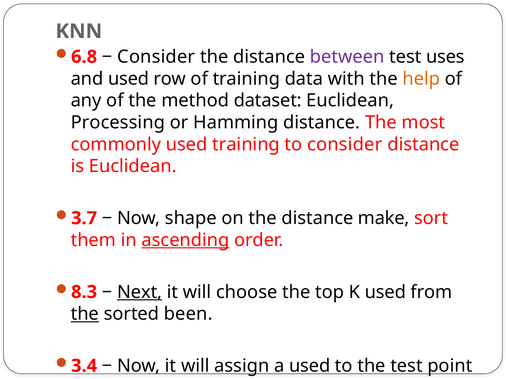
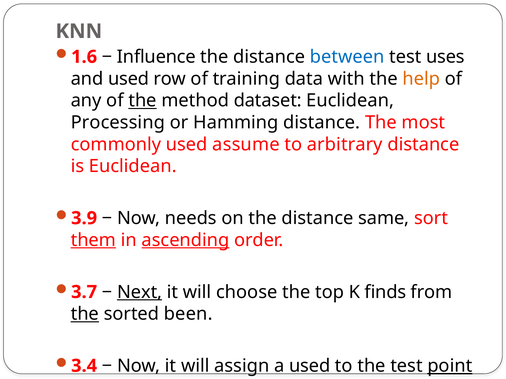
6.8: 6.8 -> 1.6
Consider at (156, 57): Consider -> Influence
between colour: purple -> blue
the at (143, 101) underline: none -> present
used training: training -> assume
to consider: consider -> arbitrary
3.7: 3.7 -> 3.9
shape: shape -> needs
make: make -> same
them underline: none -> present
8.3: 8.3 -> 3.7
K used: used -> finds
point underline: none -> present
